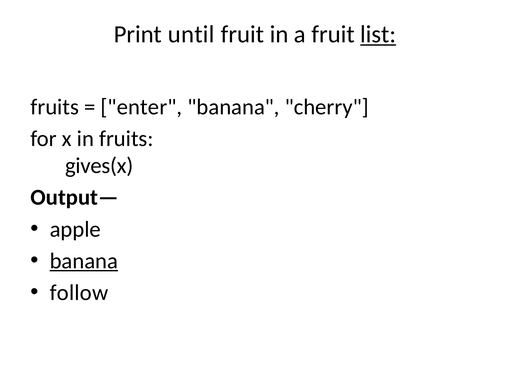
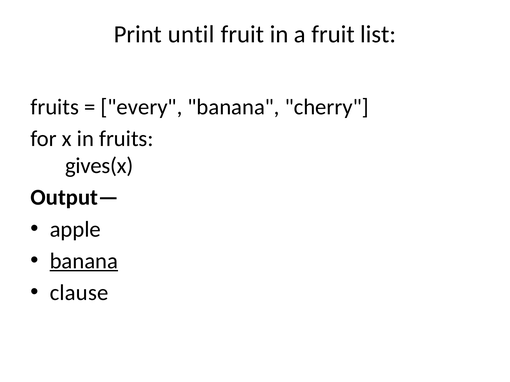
list underline: present -> none
enter: enter -> every
follow: follow -> clause
